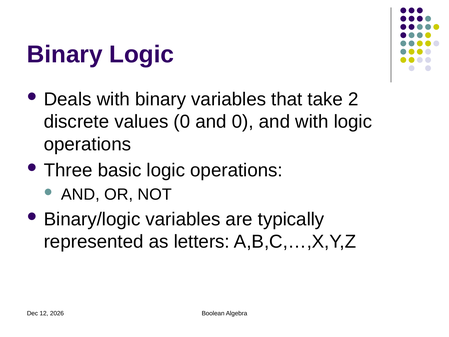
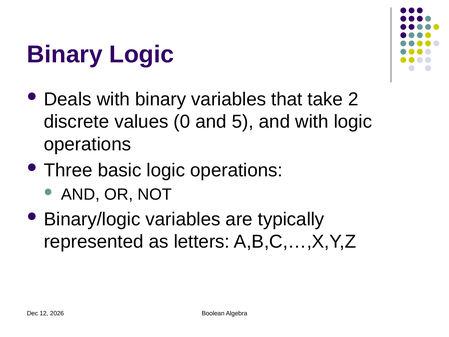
and 0: 0 -> 5
